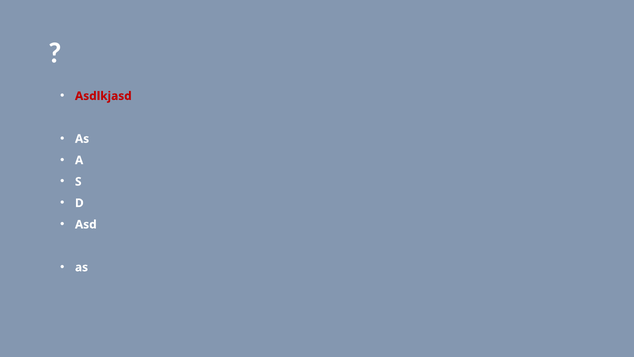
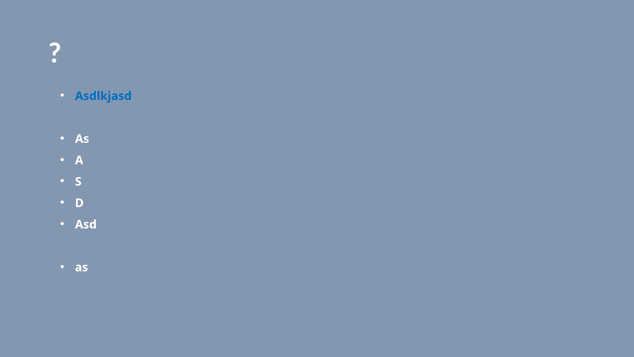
Asdlkjasd colour: red -> blue
